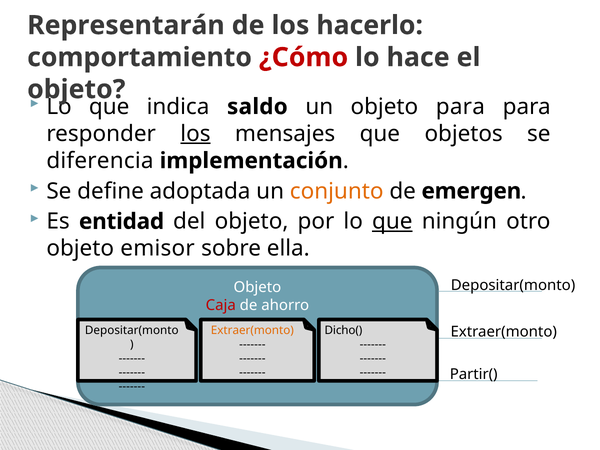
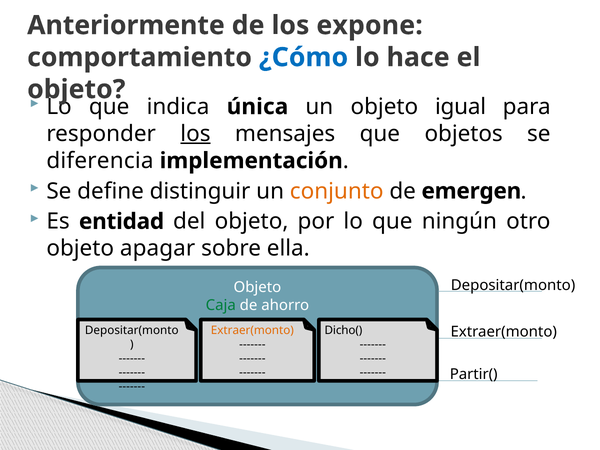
Representarán: Representarán -> Anteriormente
hacerlo: hacerlo -> expone
¿Cómo colour: red -> blue
saldo: saldo -> única
objeto para: para -> igual
adoptada: adoptada -> distinguir
que at (392, 221) underline: present -> none
emisor: emisor -> apagar
Caja colour: red -> green
